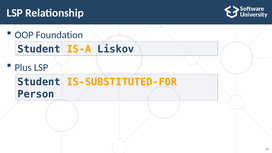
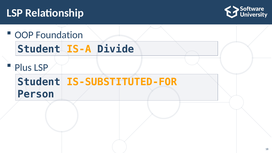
Liskov: Liskov -> Divide
